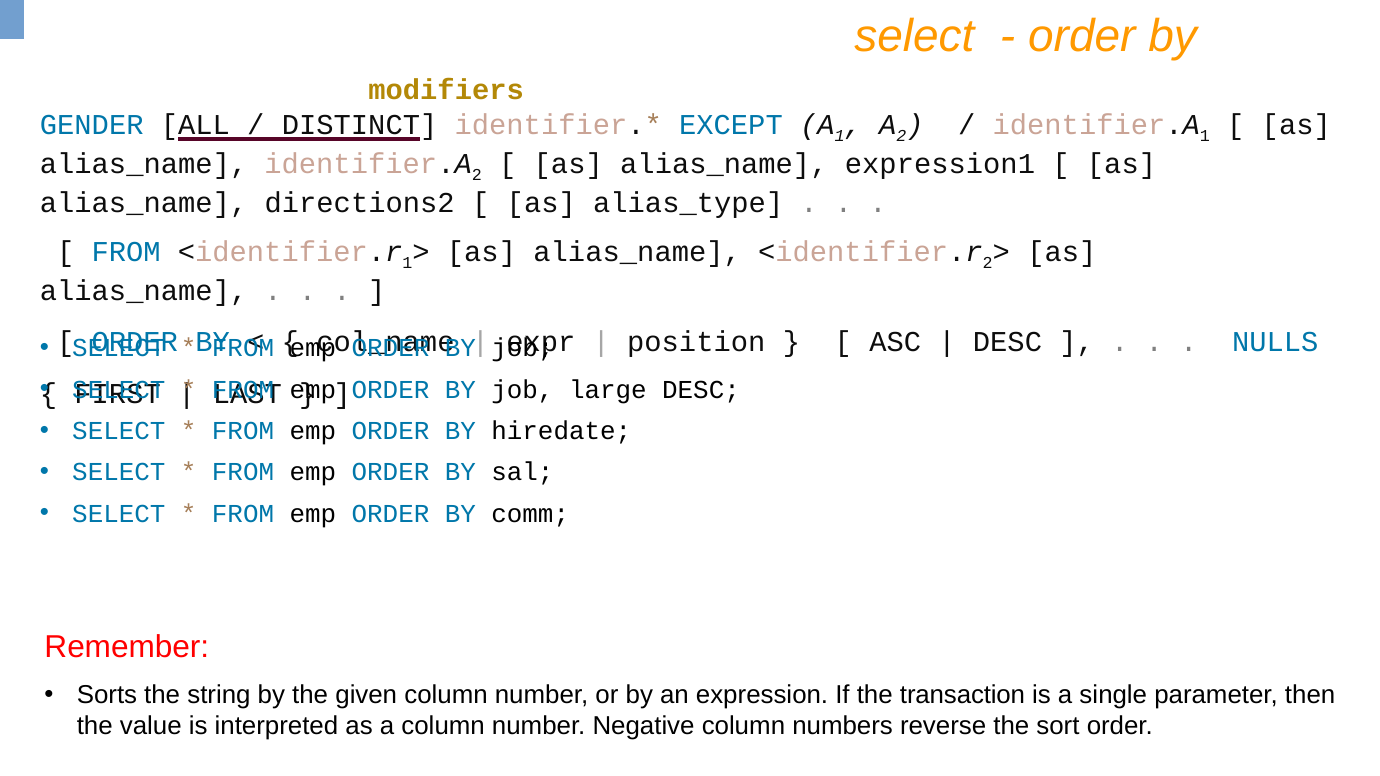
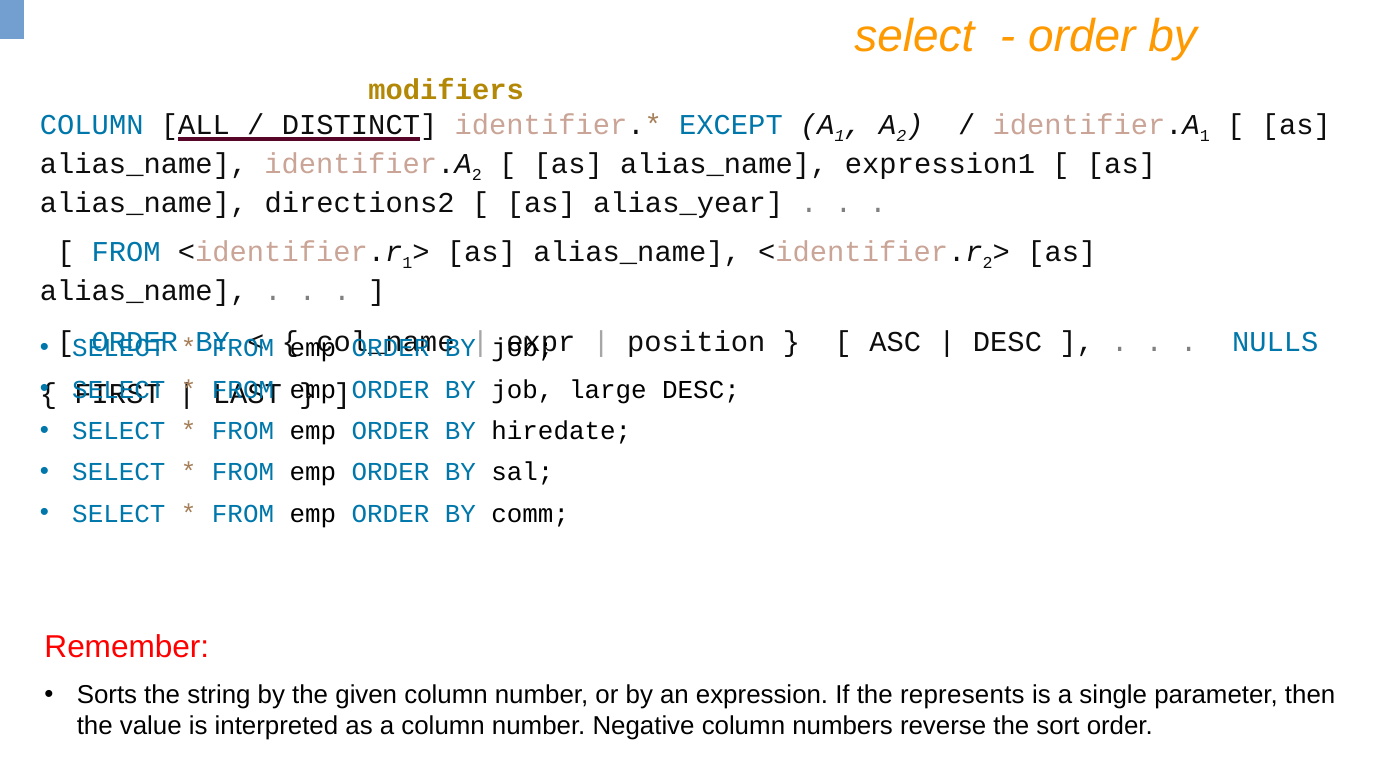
GENDER at (92, 125): GENDER -> COLUMN
alias_type: alias_type -> alias_year
transaction: transaction -> represents
